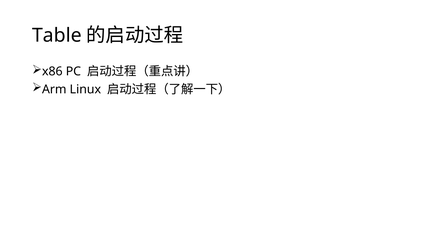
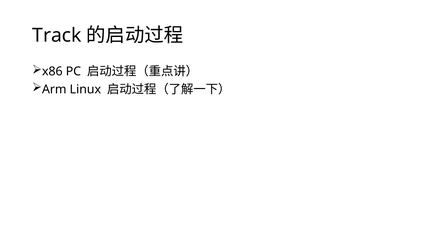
Table: Table -> Track
